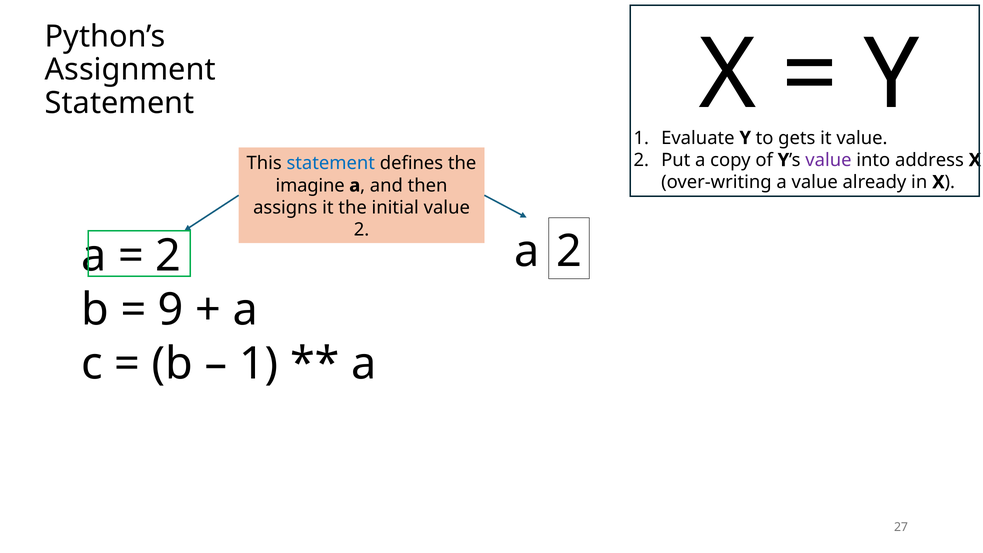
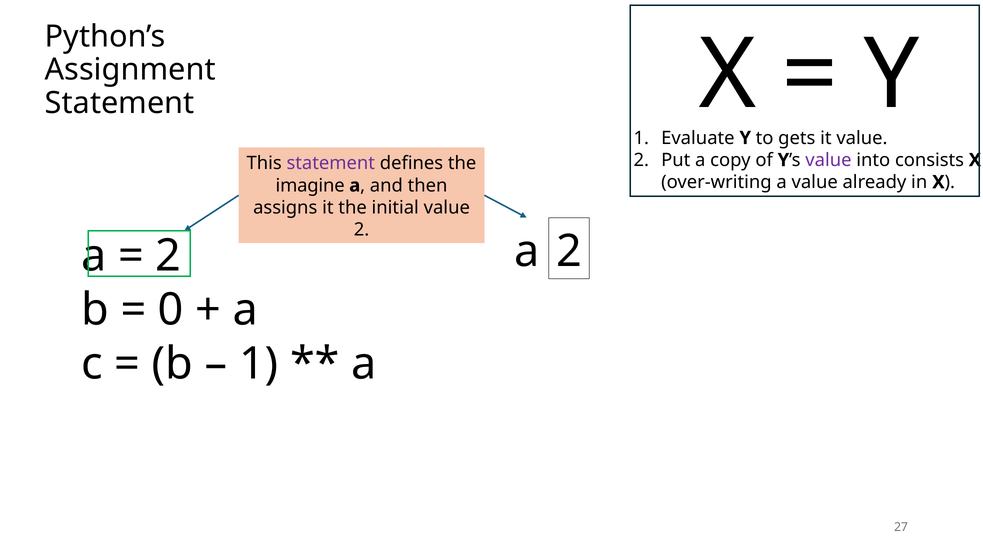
address: address -> consists
statement at (331, 163) colour: blue -> purple
9: 9 -> 0
